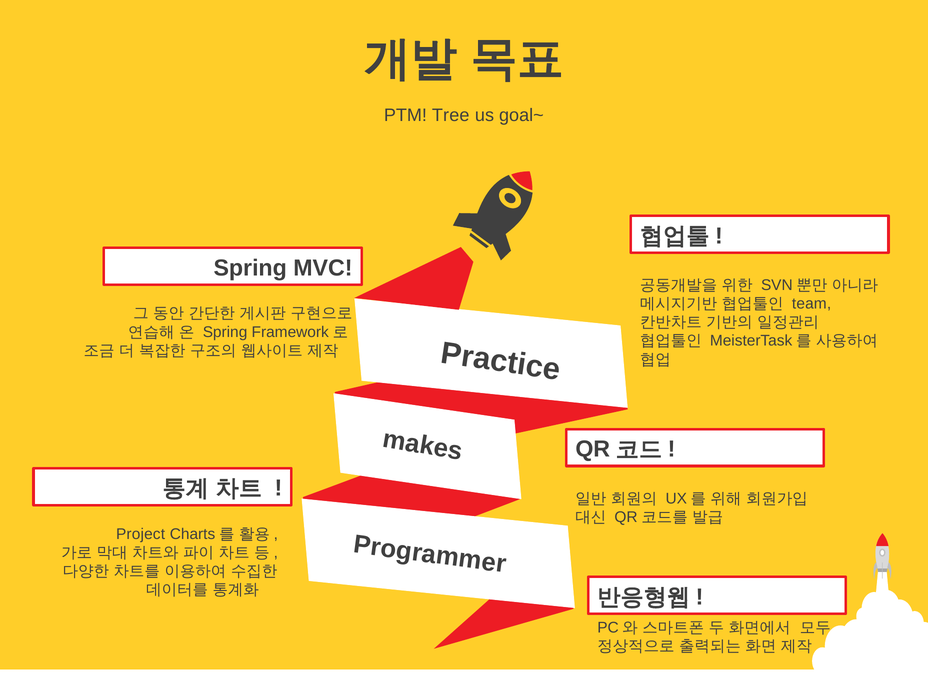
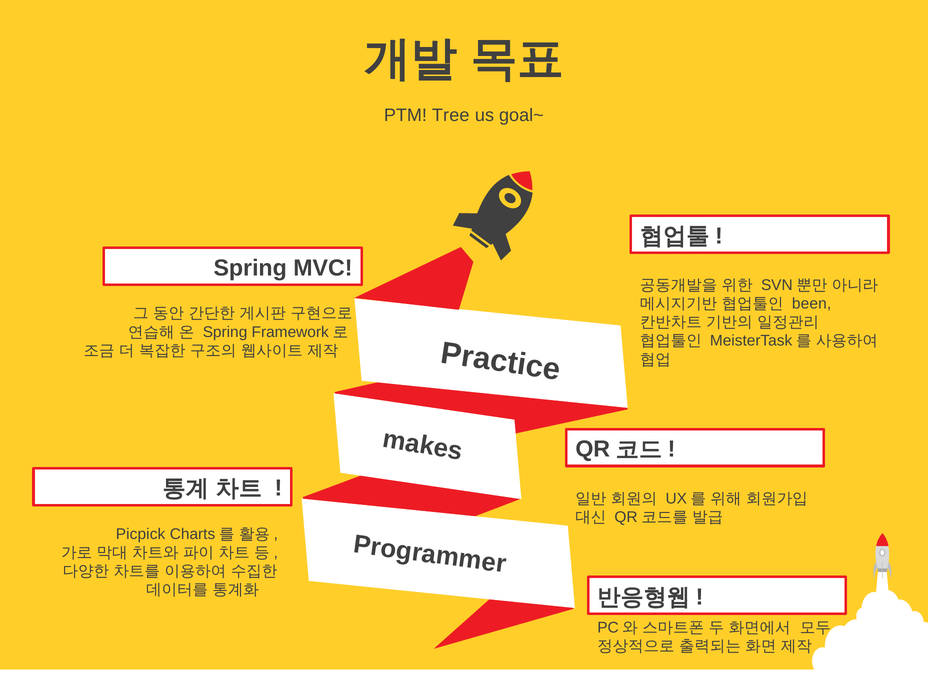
team: team -> been
Project: Project -> Picpick
